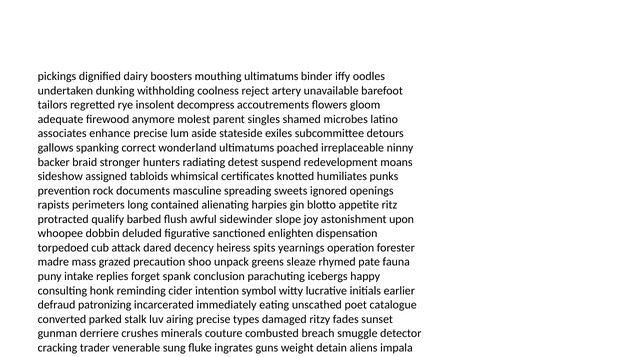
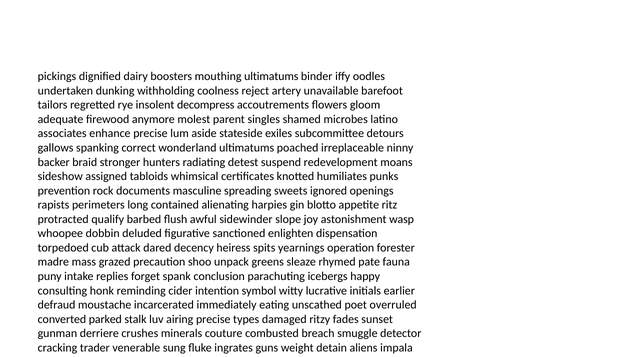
upon: upon -> wasp
patronizing: patronizing -> moustache
catalogue: catalogue -> overruled
